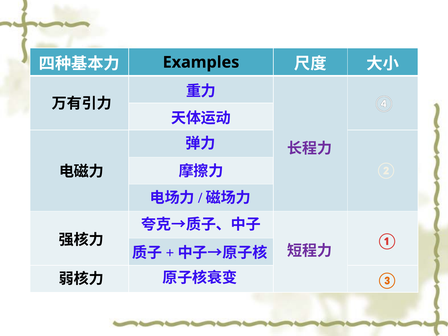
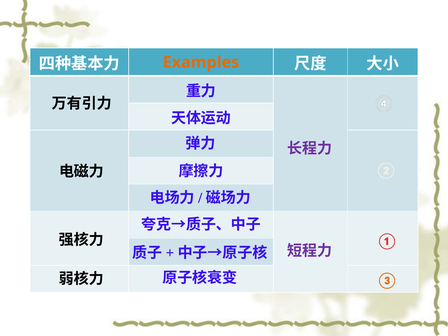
Examples colour: black -> orange
